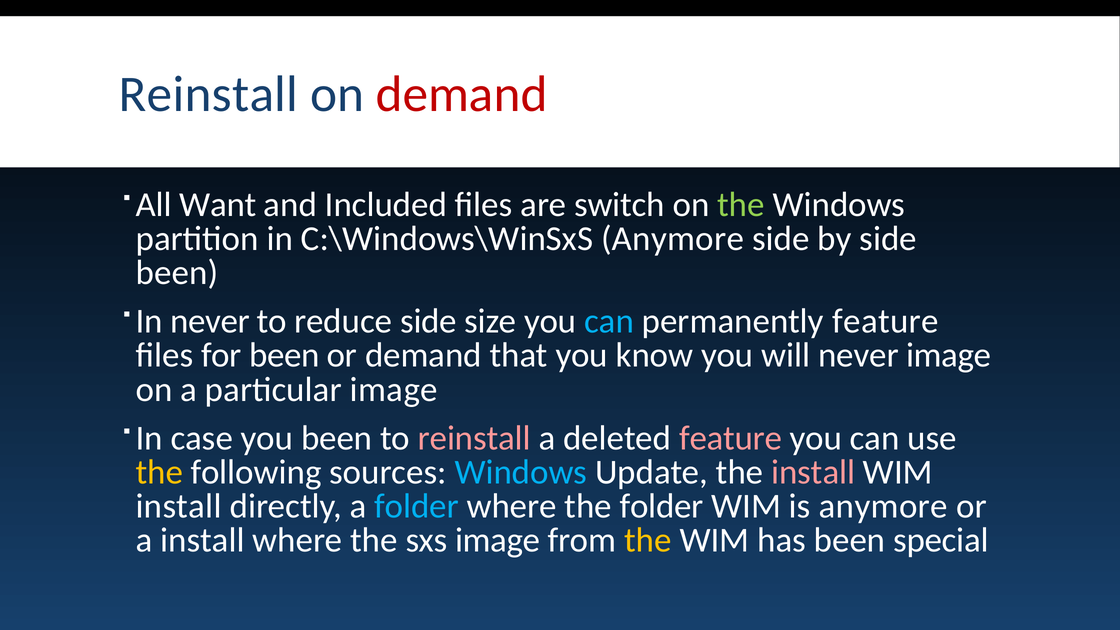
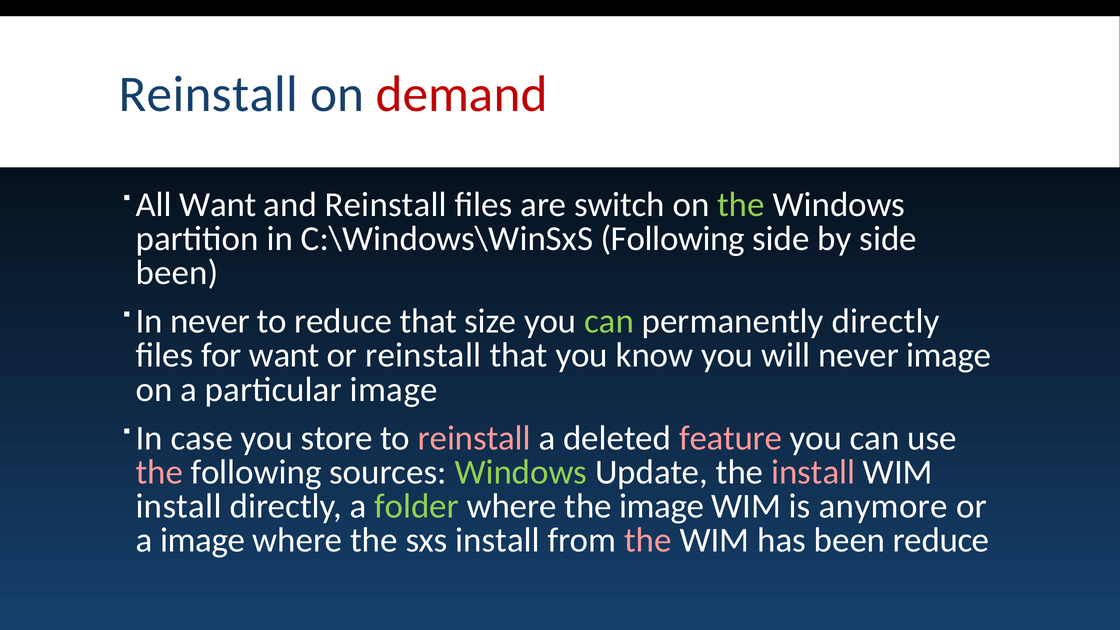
and Included: Included -> Reinstall
C:\Windows\WinSxS Anymore: Anymore -> Following
reduce side: side -> that
can at (609, 321) colour: light blue -> light green
permanently feature: feature -> directly
for been: been -> want
or demand: demand -> reinstall
you been: been -> store
the at (159, 472) colour: yellow -> pink
Windows at (521, 472) colour: light blue -> light green
folder at (417, 506) colour: light blue -> light green
the folder: folder -> image
a install: install -> image
sxs image: image -> install
the at (648, 540) colour: yellow -> pink
been special: special -> reduce
